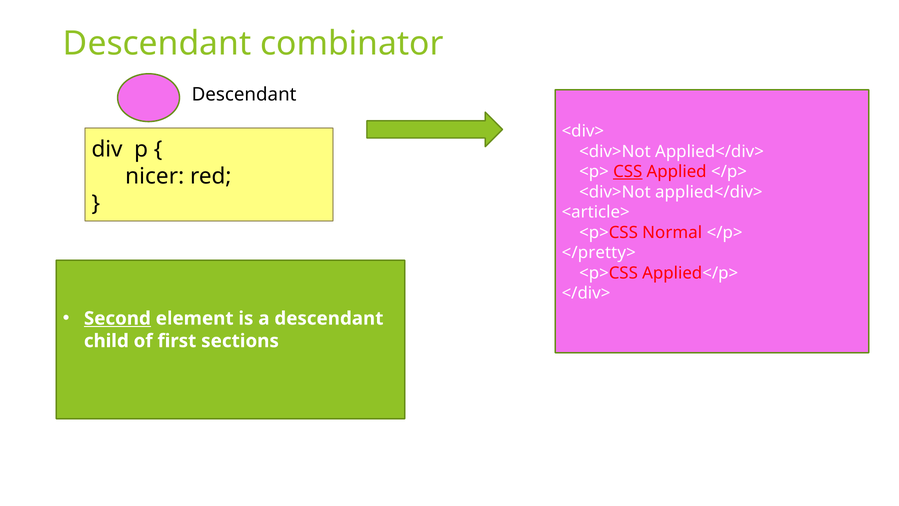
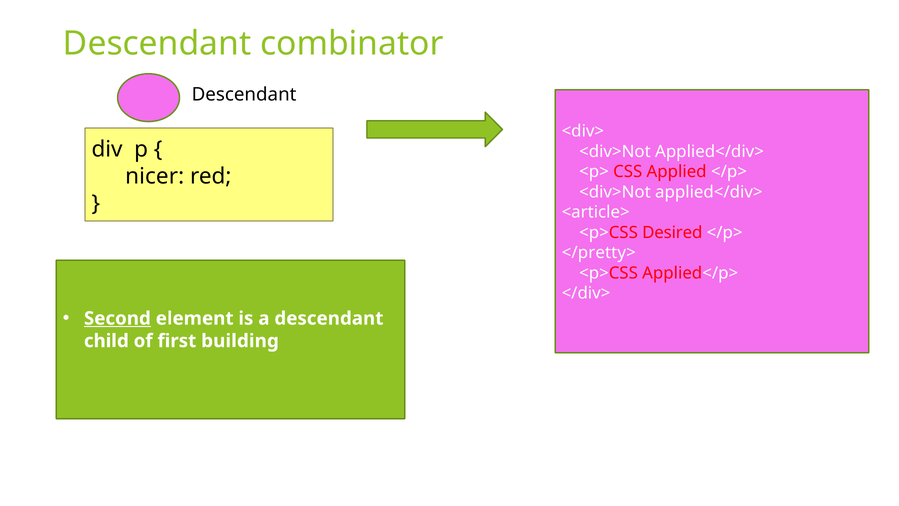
CSS underline: present -> none
Normal: Normal -> Desired
sections: sections -> building
